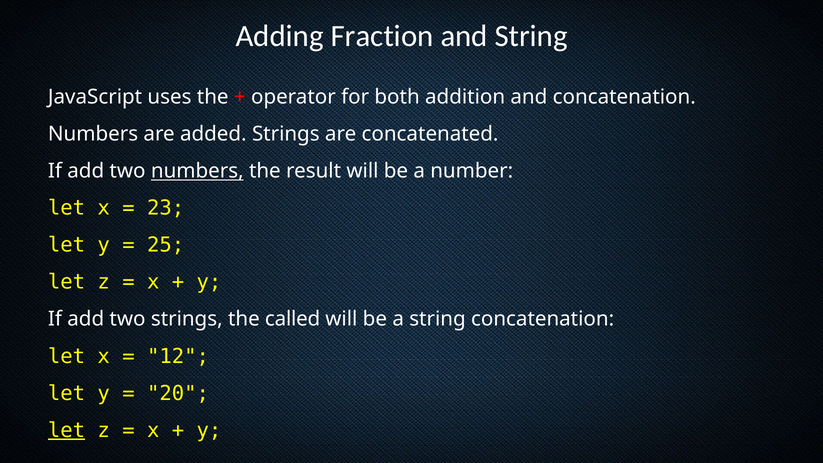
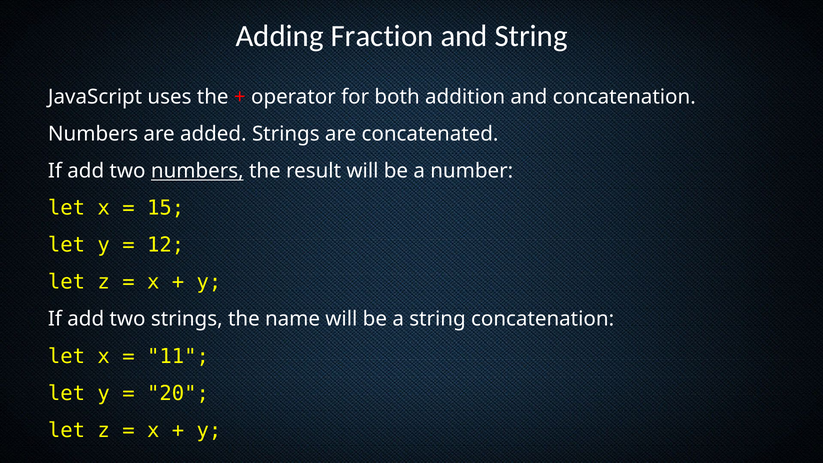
23: 23 -> 15
25: 25 -> 12
called: called -> name
12: 12 -> 11
let at (67, 430) underline: present -> none
